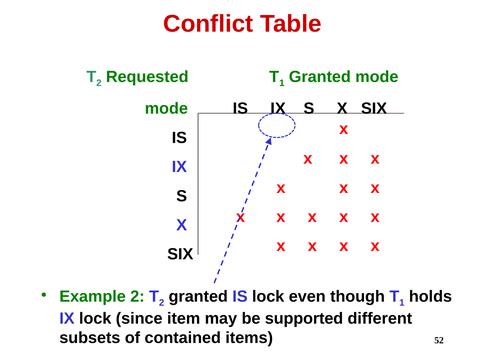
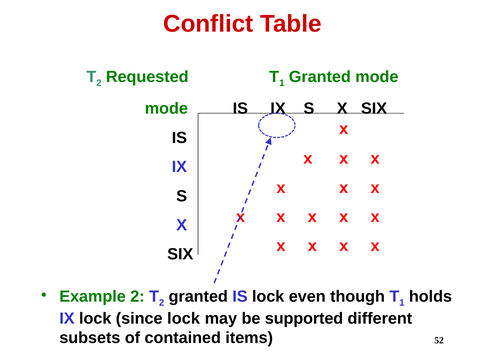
since item: item -> lock
